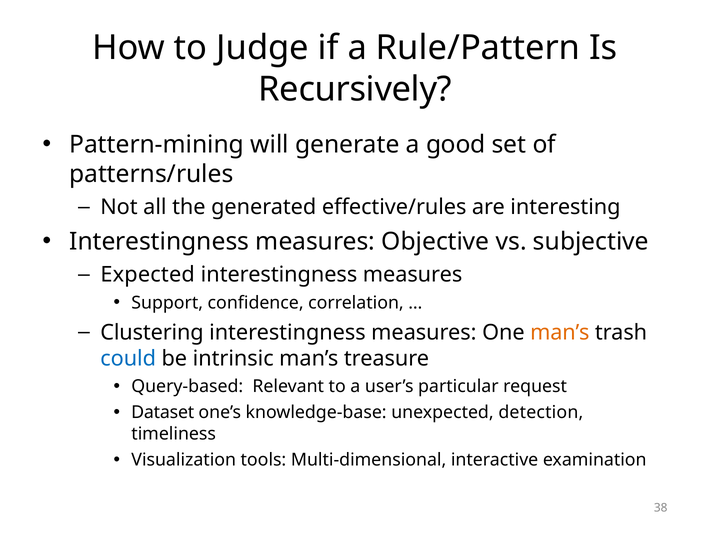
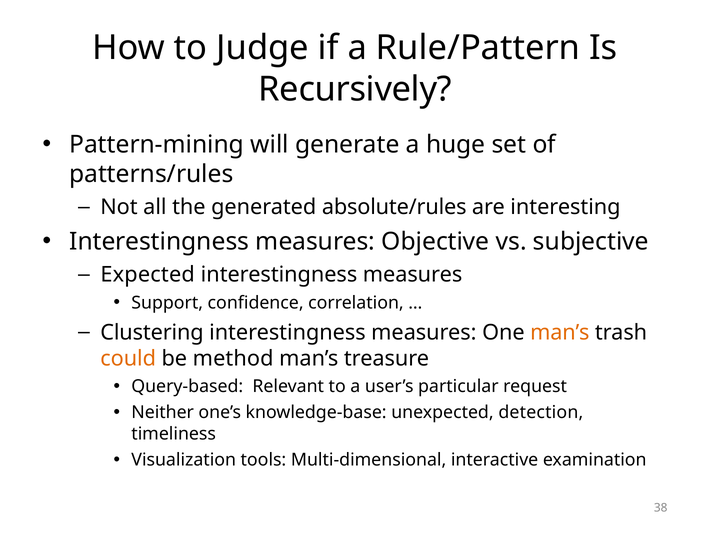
good: good -> huge
effective/rules: effective/rules -> absolute/rules
could colour: blue -> orange
intrinsic: intrinsic -> method
Dataset: Dataset -> Neither
